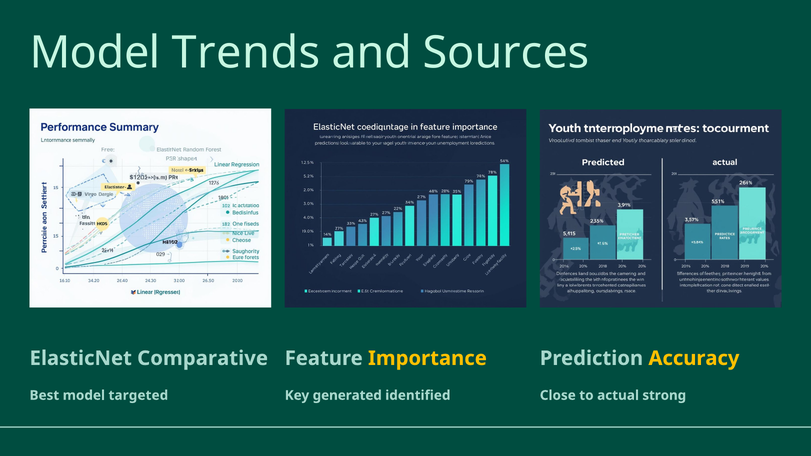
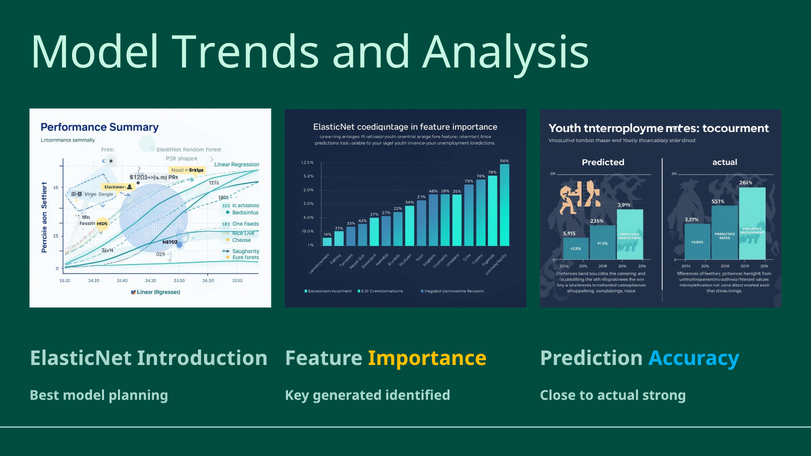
Sources: Sources -> Analysis
Comparative: Comparative -> Introduction
Accuracy colour: yellow -> light blue
targeted: targeted -> planning
